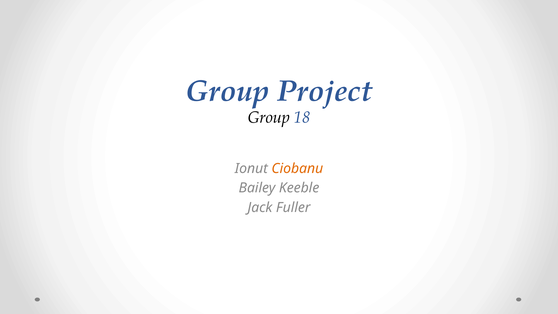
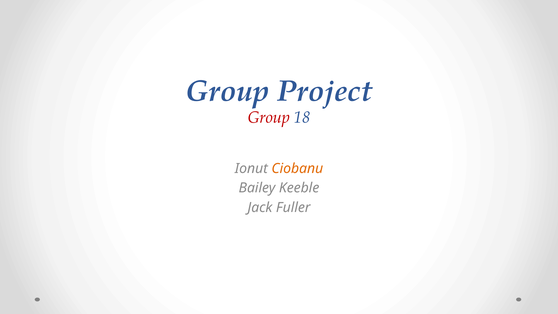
Group at (269, 118) colour: black -> red
